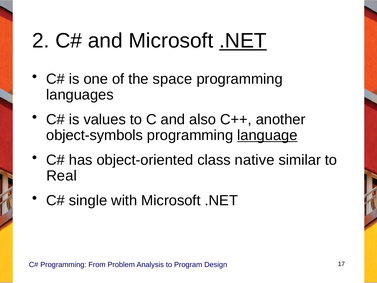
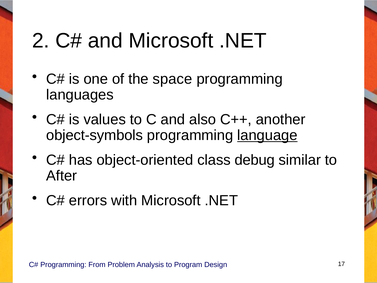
.NET at (243, 41) underline: present -> none
native: native -> debug
Real: Real -> After
single: single -> errors
